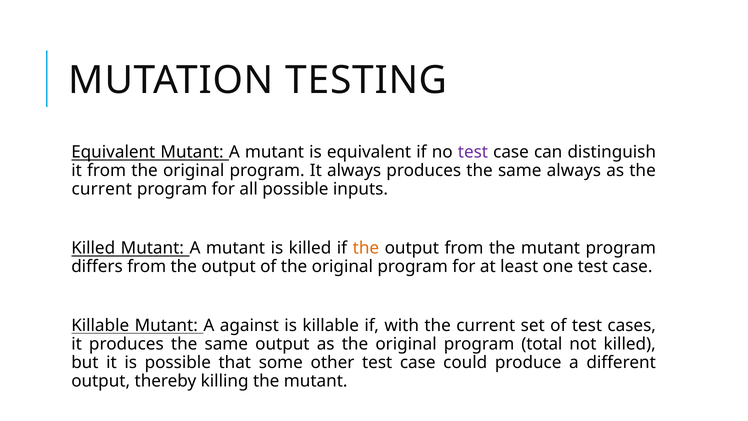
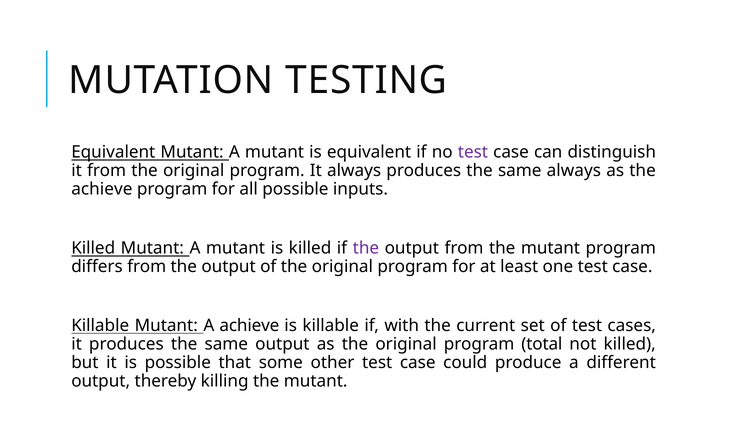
current at (102, 189): current -> achieve
the at (366, 248) colour: orange -> purple
A against: against -> achieve
